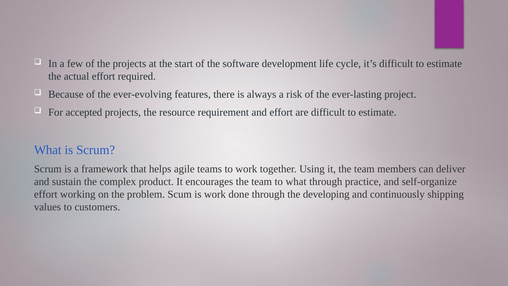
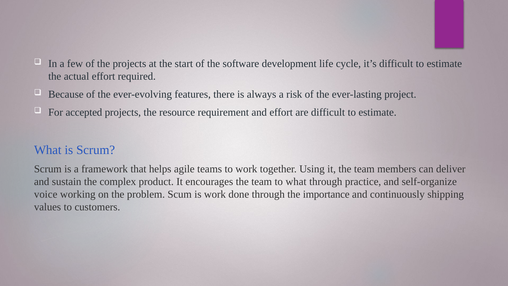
effort at (46, 194): effort -> voice
developing: developing -> importance
